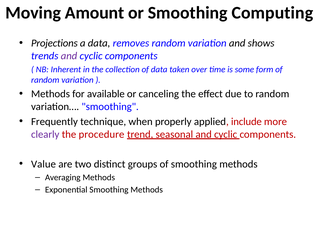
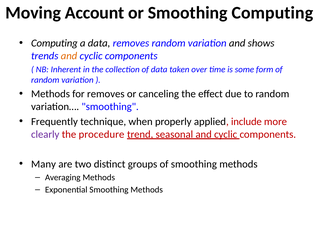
Amount: Amount -> Account
Projections at (54, 43): Projections -> Computing
and at (69, 56) colour: purple -> orange
for available: available -> removes
Value: Value -> Many
